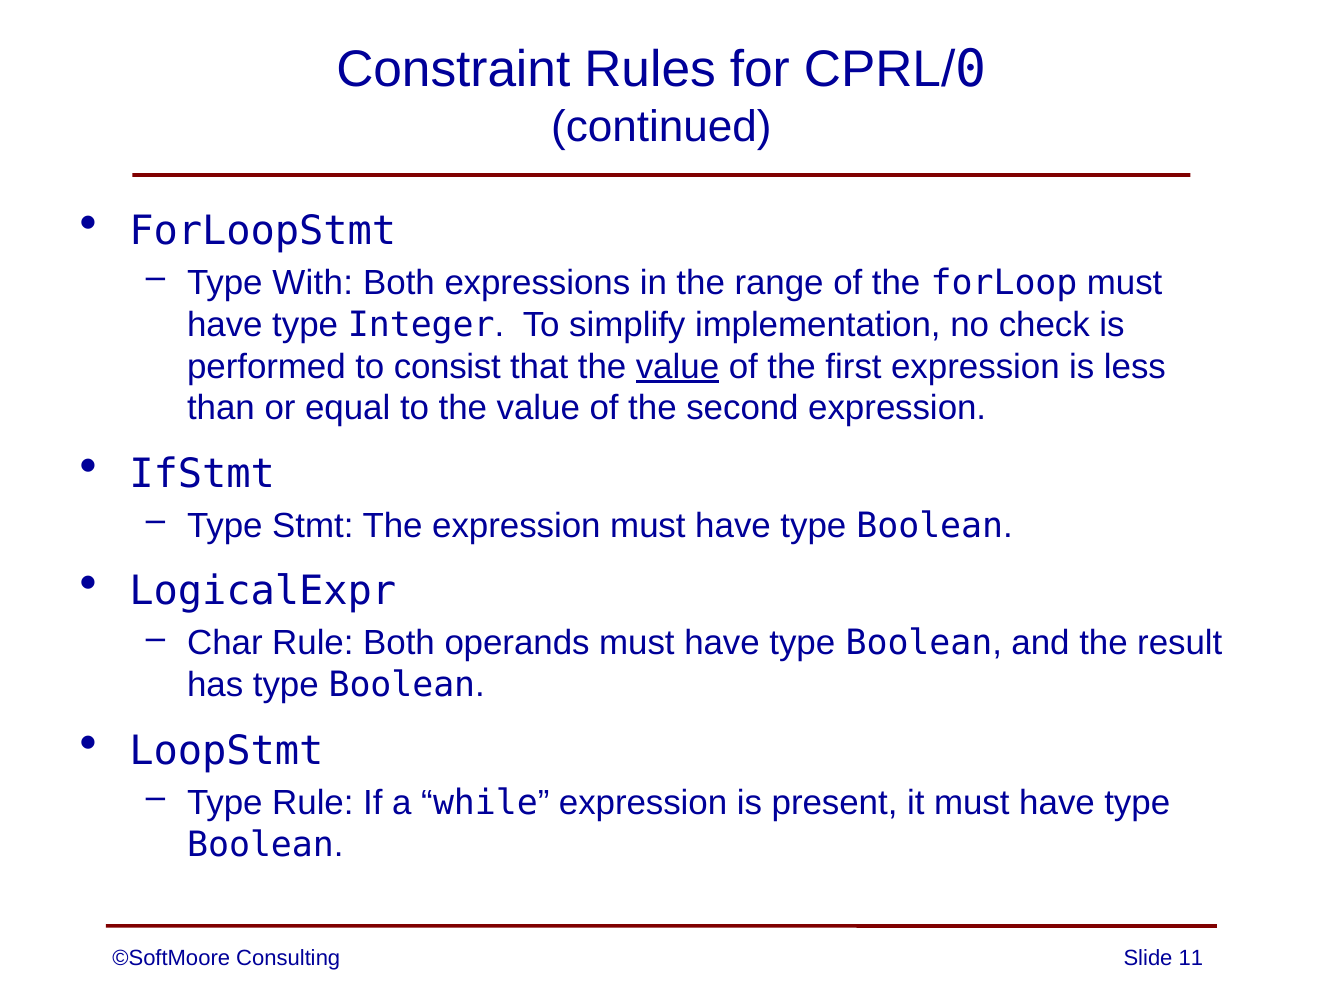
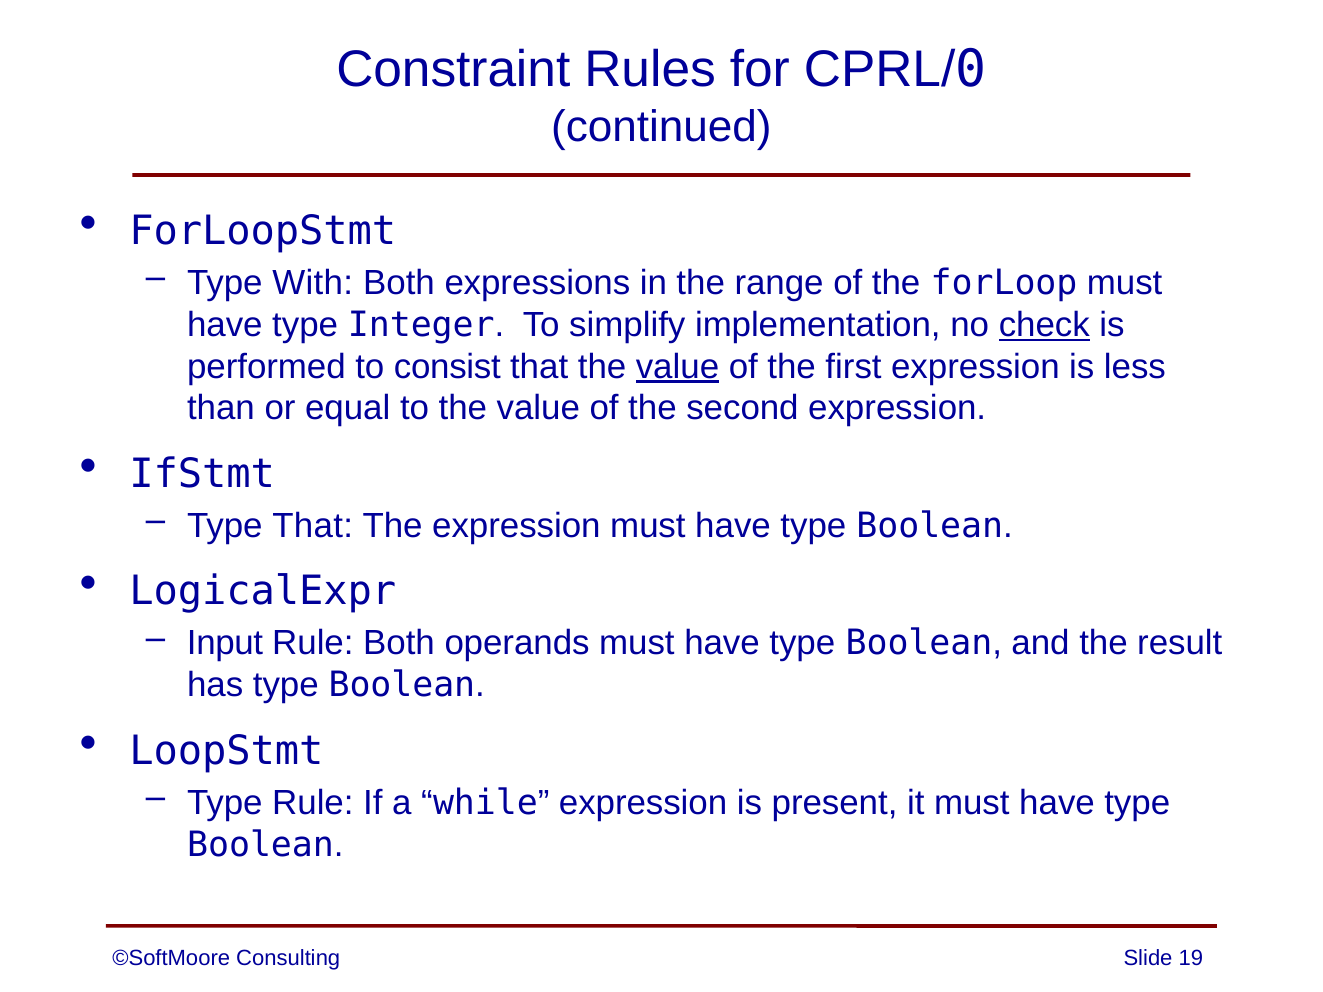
check underline: none -> present
Type Stmt: Stmt -> That
Char: Char -> Input
11: 11 -> 19
